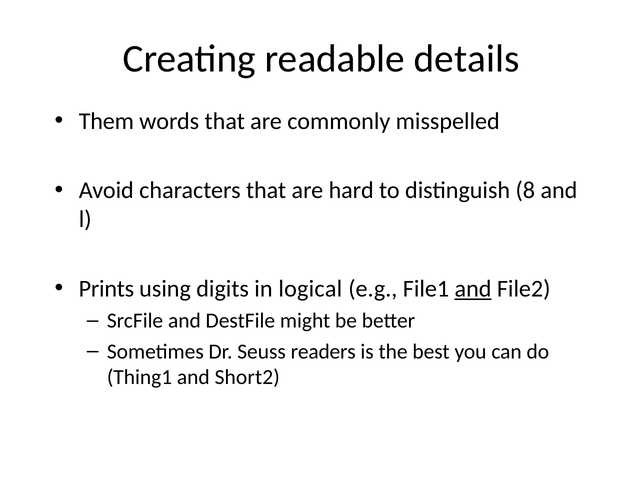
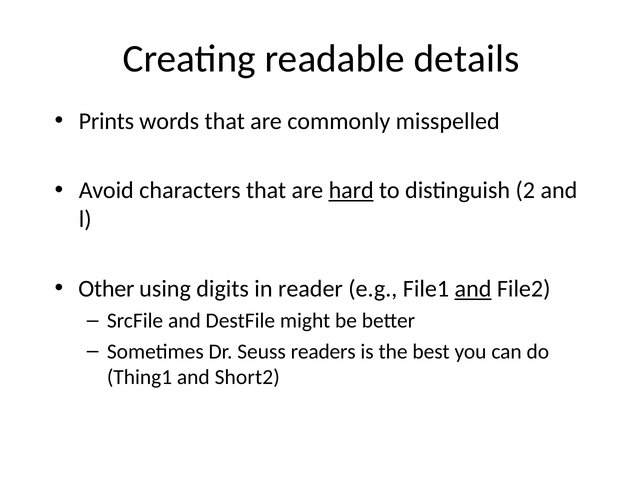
Them: Them -> Prints
hard underline: none -> present
8: 8 -> 2
Prints: Prints -> Other
logical: logical -> reader
